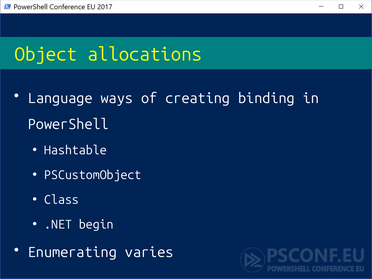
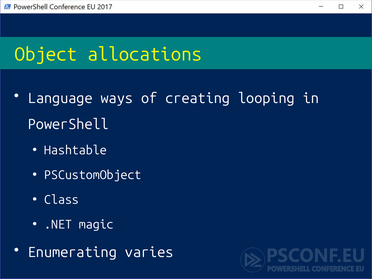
binding: binding -> looping
begin: begin -> magic
